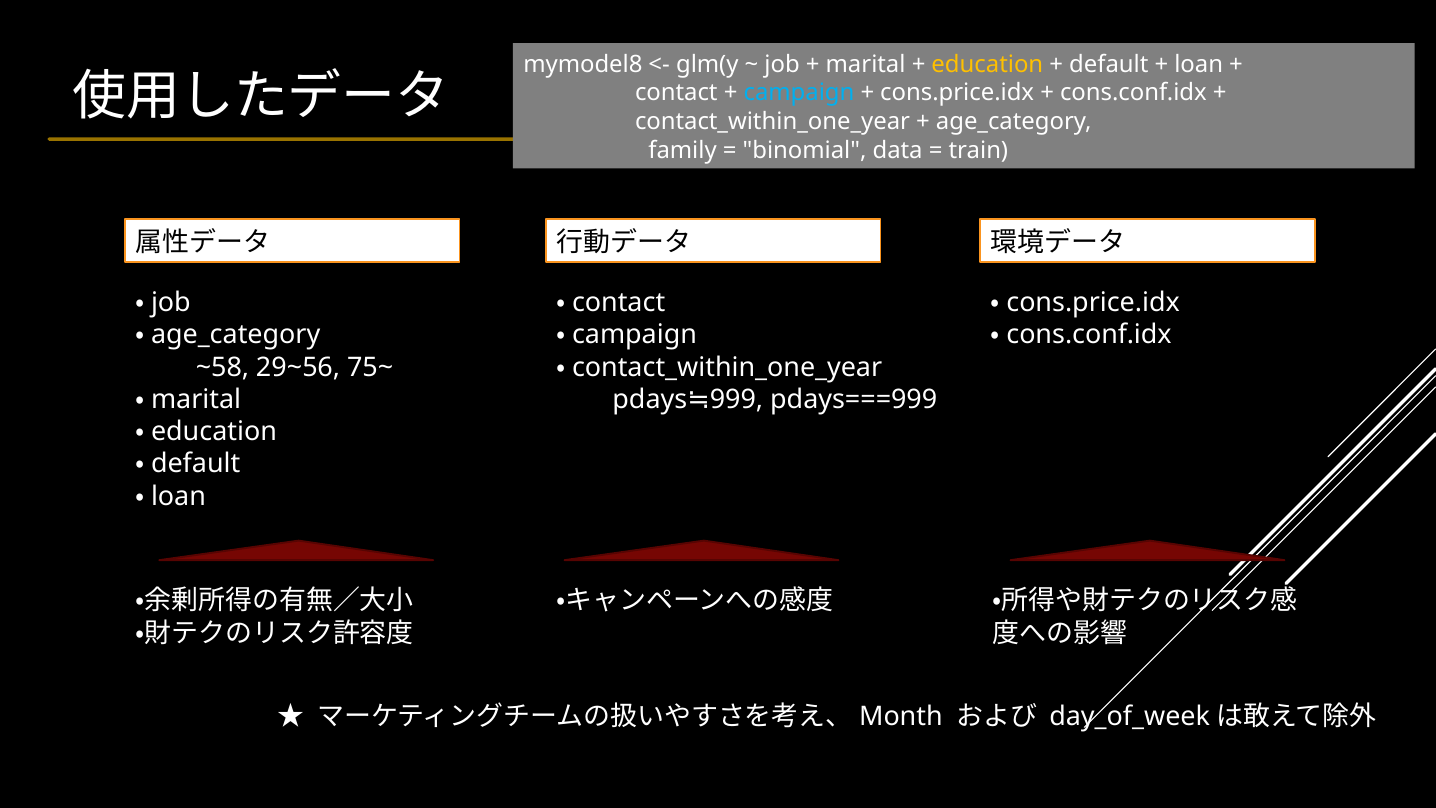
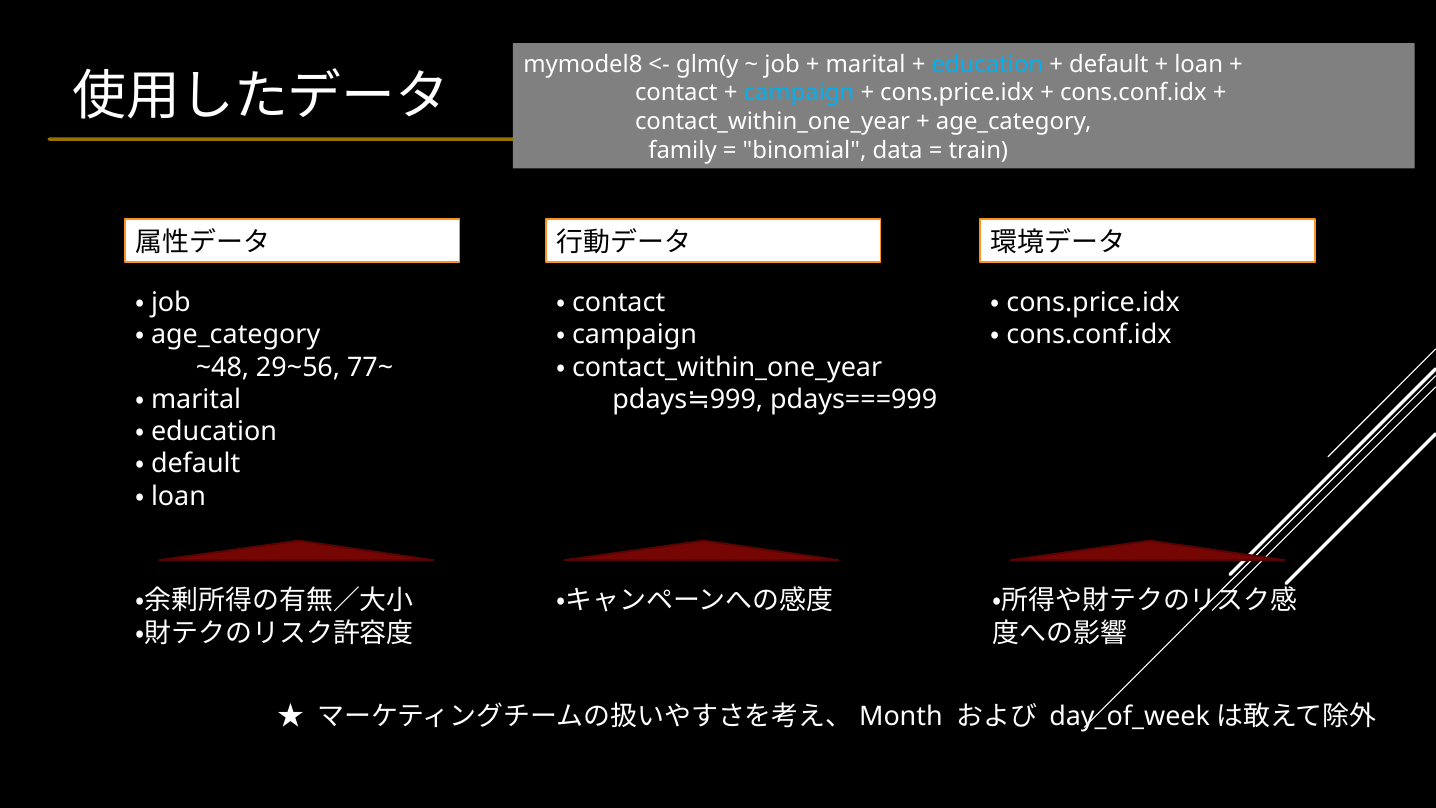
education colour: yellow -> light blue
~58: ~58 -> ~48
75~: 75~ -> 77~
